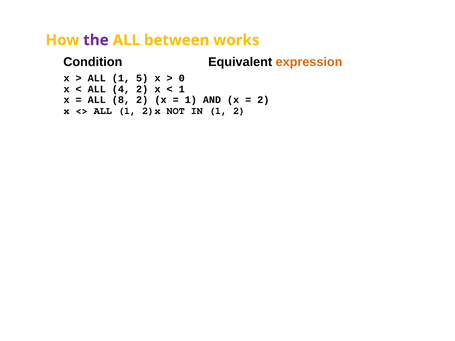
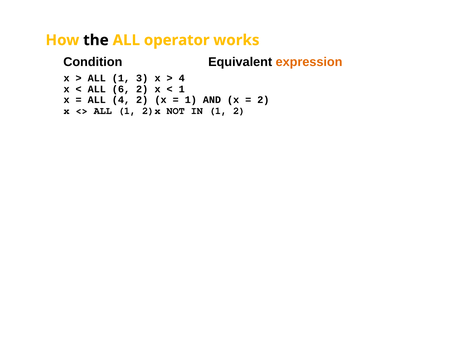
the colour: purple -> black
between: between -> operator
5: 5 -> 3
0 at (182, 78): 0 -> 4
4: 4 -> 6
ALL 8: 8 -> 4
